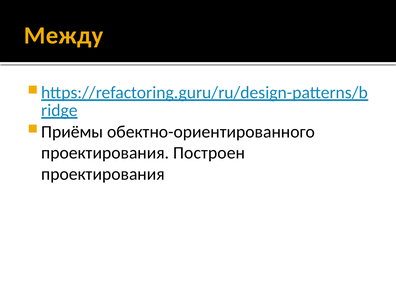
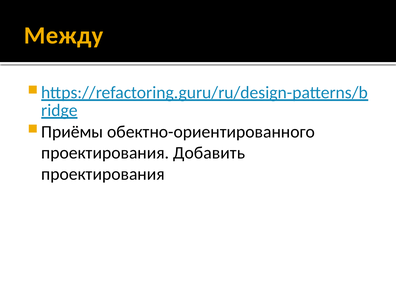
Построен: Построен -> Добавить
